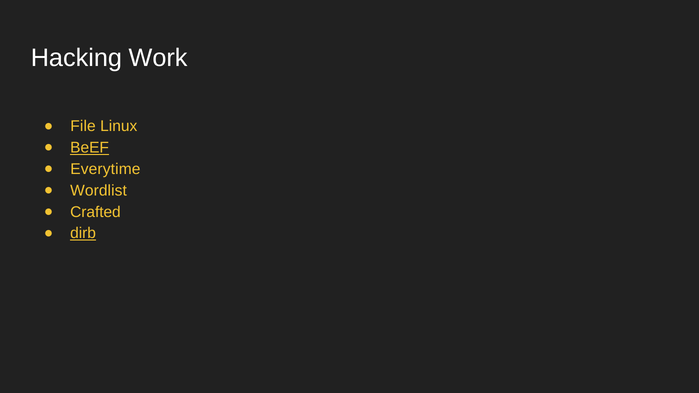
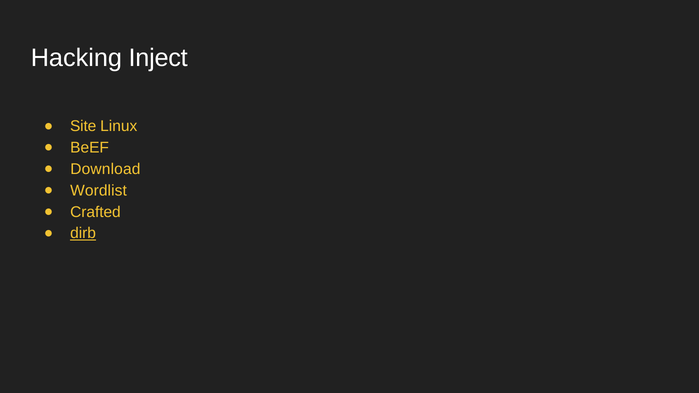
Work: Work -> Inject
File: File -> Site
BeEF underline: present -> none
Everytime: Everytime -> Download
